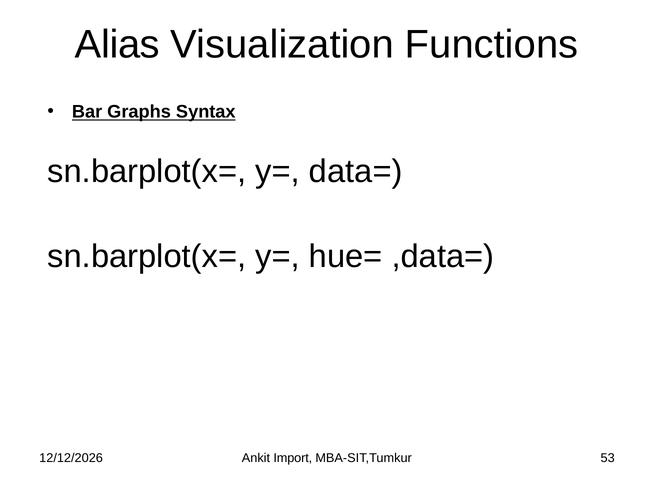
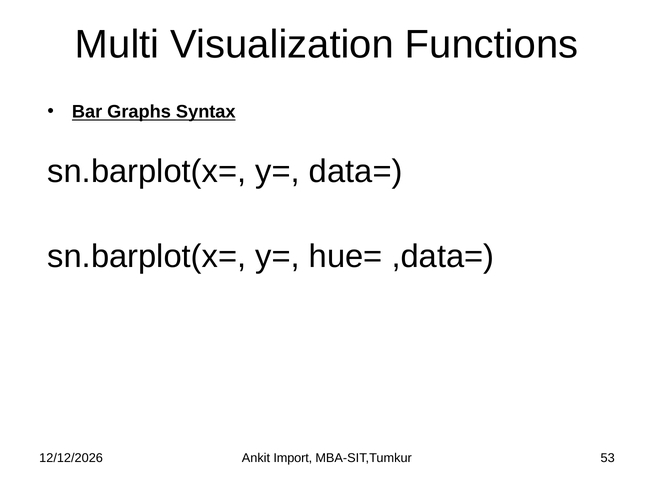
Alias: Alias -> Multi
